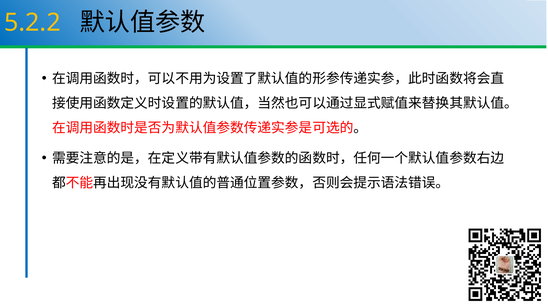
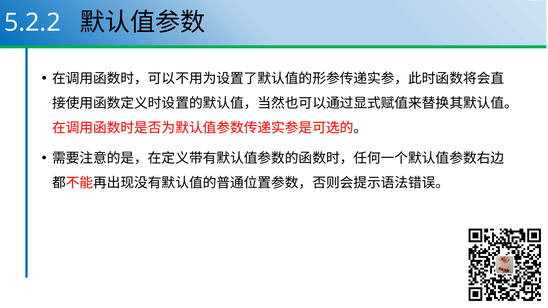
5.2.2 colour: yellow -> white
